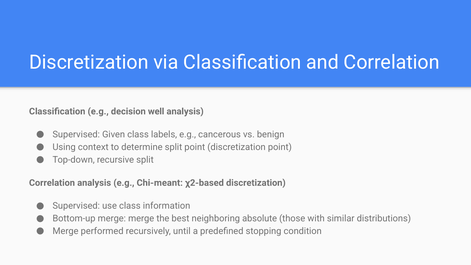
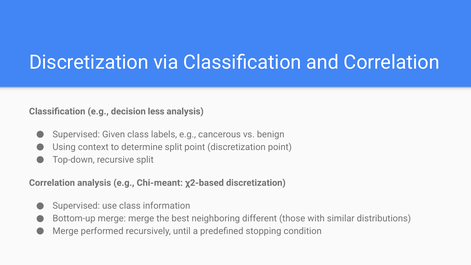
well: well -> less
absolute: absolute -> different
